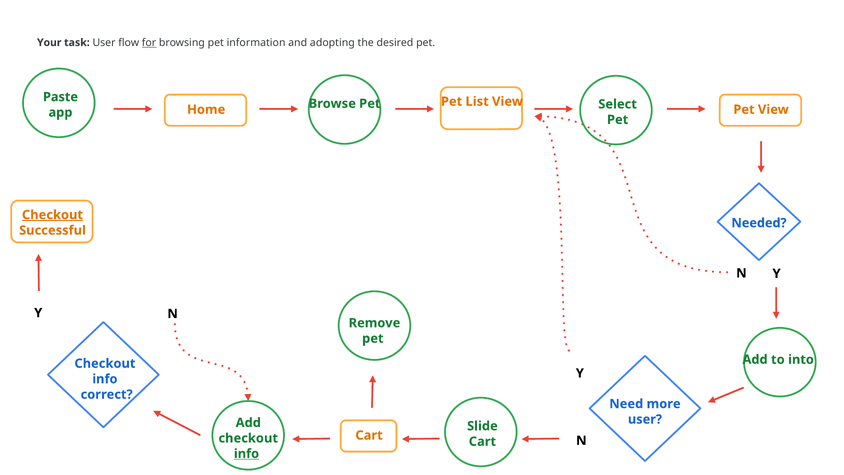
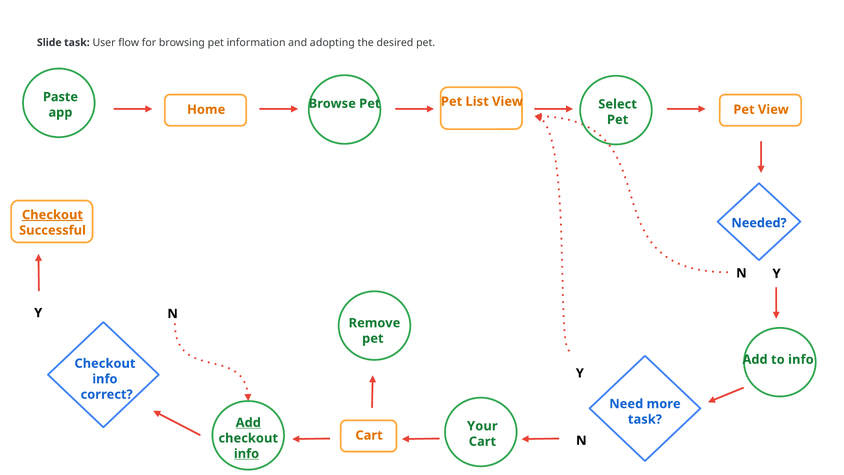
Your: Your -> Slide
for underline: present -> none
to into: into -> info
user at (645, 419): user -> task
Add at (248, 423) underline: none -> present
Slide: Slide -> Your
